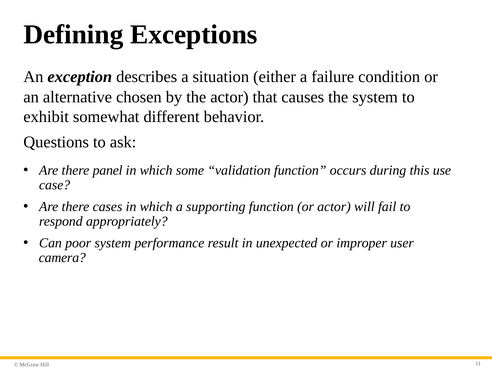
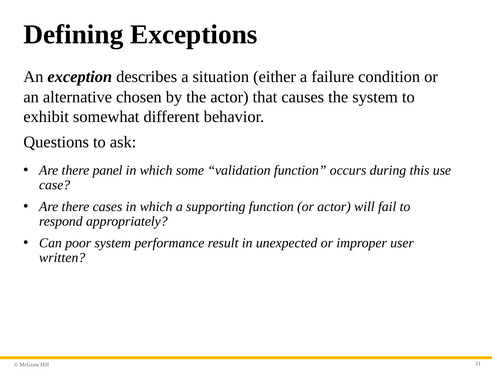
camera: camera -> written
